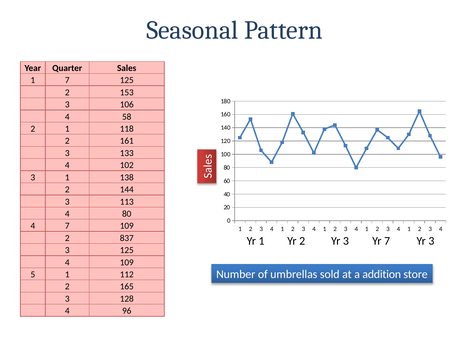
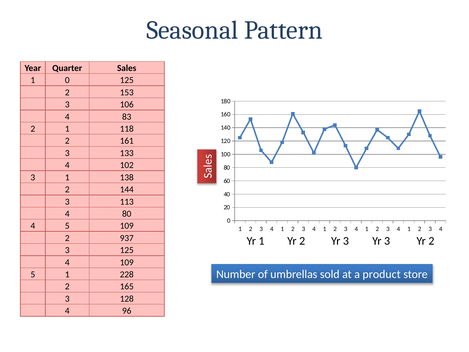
1 7: 7 -> 0
58: 58 -> 83
4 7: 7 -> 5
837: 837 -> 937
3 Yr 7: 7 -> 3
3 at (431, 241): 3 -> 2
addition: addition -> product
112: 112 -> 228
